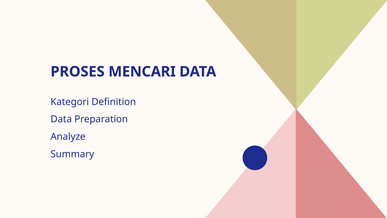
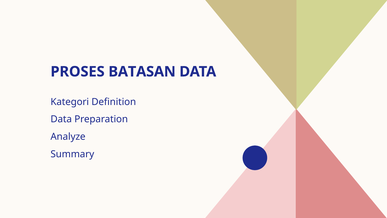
MENCARI: MENCARI -> BATASAN
